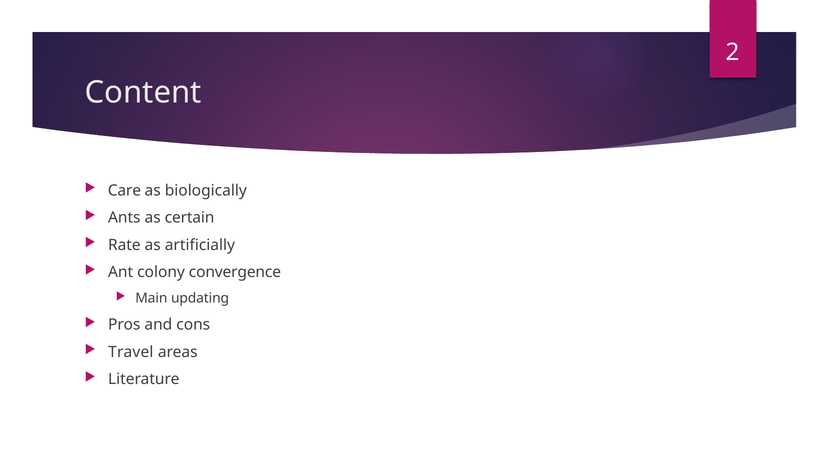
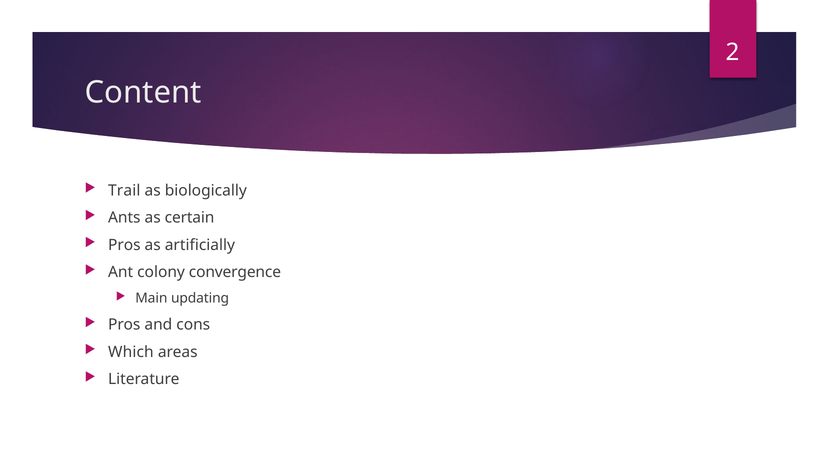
Care: Care -> Trail
Rate at (124, 245): Rate -> Pros
Travel: Travel -> Which
